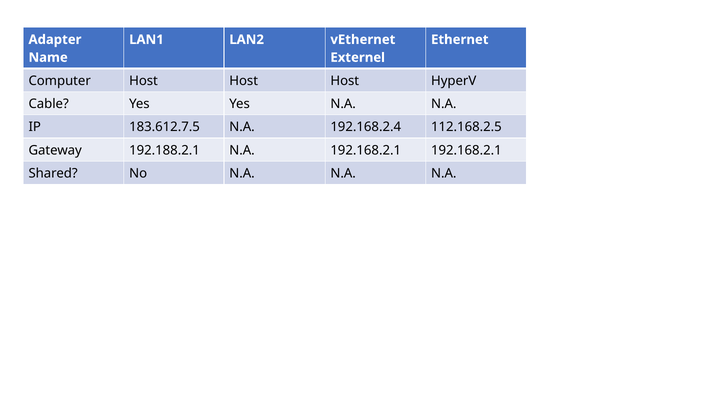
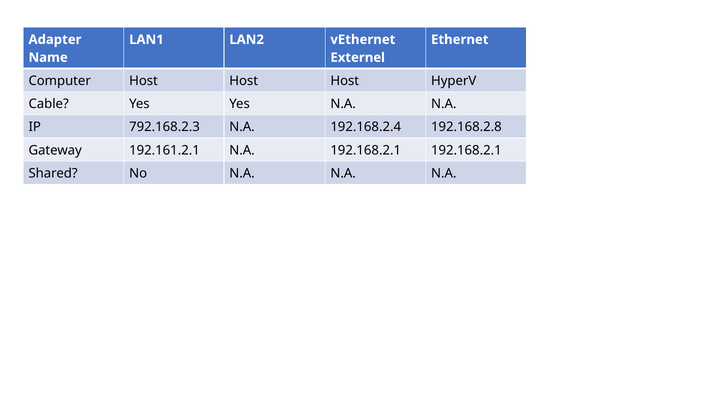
183.612.7.5: 183.612.7.5 -> 792.168.2.3
112.168.2.5: 112.168.2.5 -> 192.168.2.8
192.188.2.1: 192.188.2.1 -> 192.161.2.1
